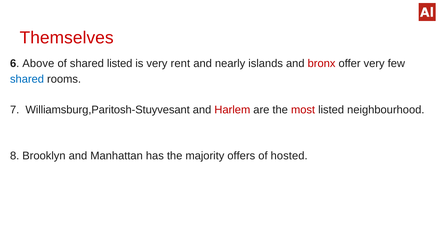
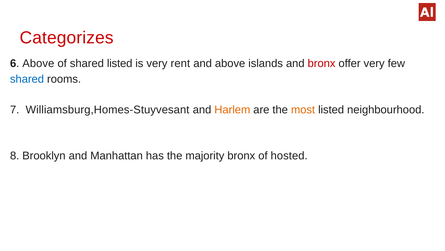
Themselves: Themselves -> Categorizes
and nearly: nearly -> above
Williamsburg,Paritosh-Stuyvesant: Williamsburg,Paritosh-Stuyvesant -> Williamsburg,Homes-Stuyvesant
Harlem colour: red -> orange
most colour: red -> orange
majority offers: offers -> bronx
